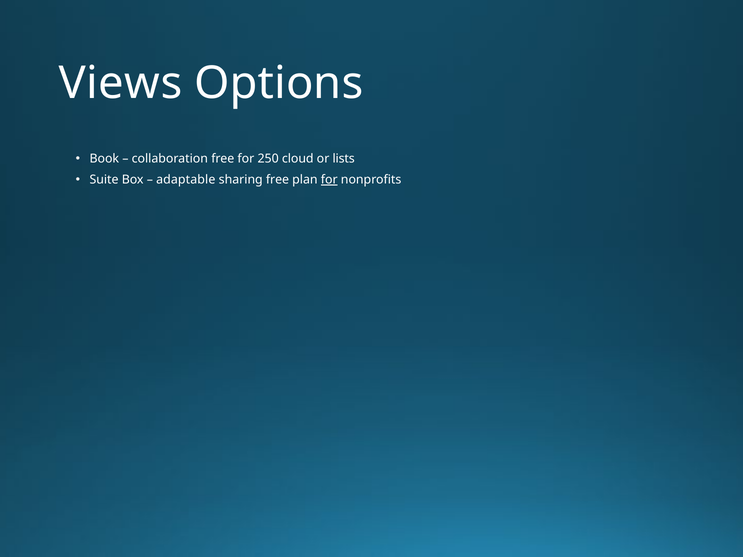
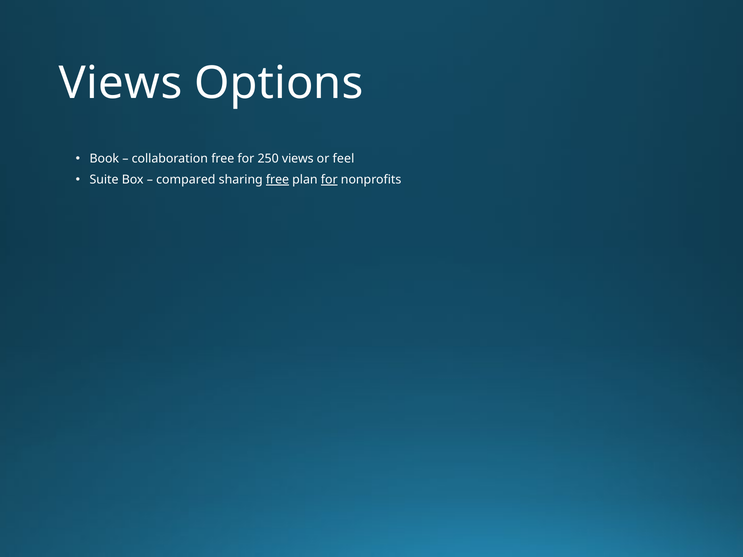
250 cloud: cloud -> views
lists: lists -> feel
adaptable: adaptable -> compared
free at (277, 180) underline: none -> present
